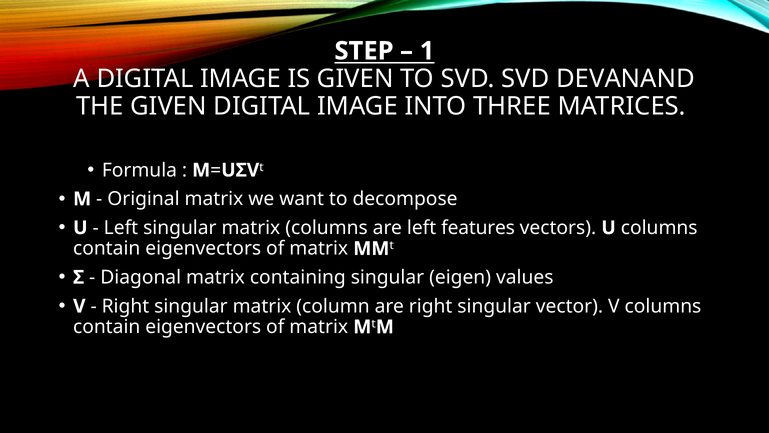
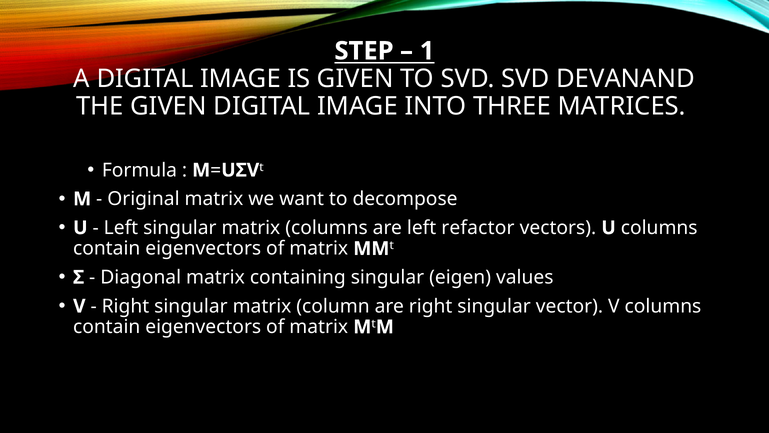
features: features -> refactor
